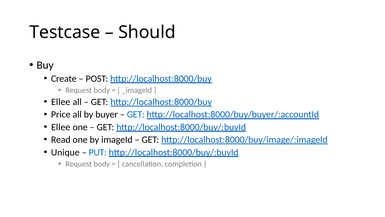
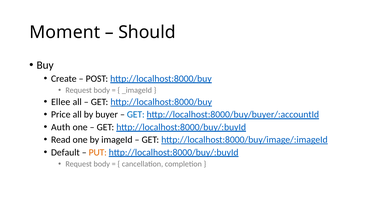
Testcase: Testcase -> Moment
Ellee at (61, 127): Ellee -> Auth
Unique: Unique -> Default
PUT colour: blue -> orange
